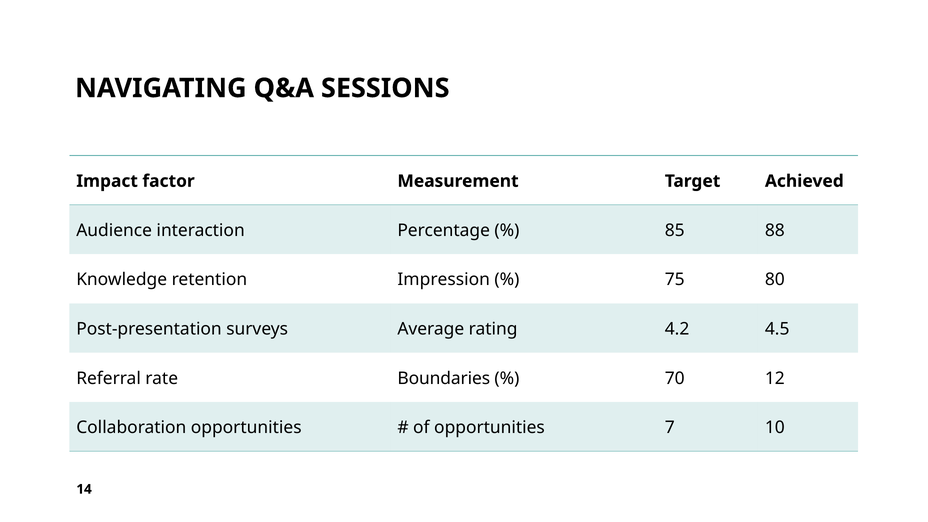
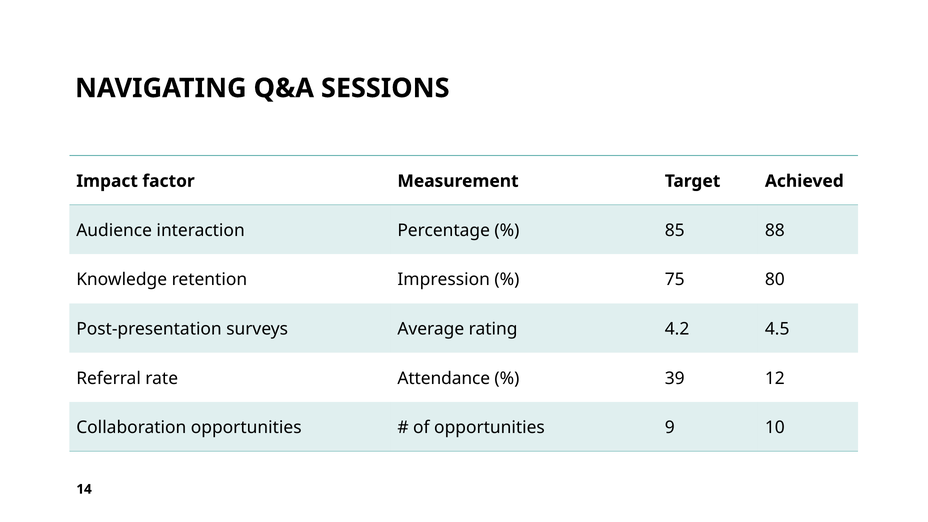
Boundaries: Boundaries -> Attendance
70: 70 -> 39
7: 7 -> 9
